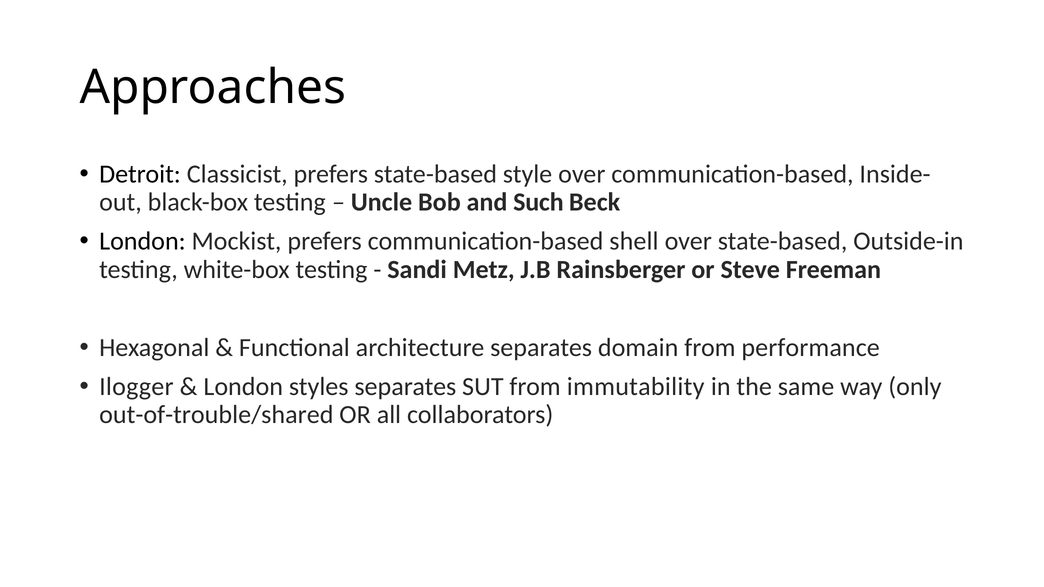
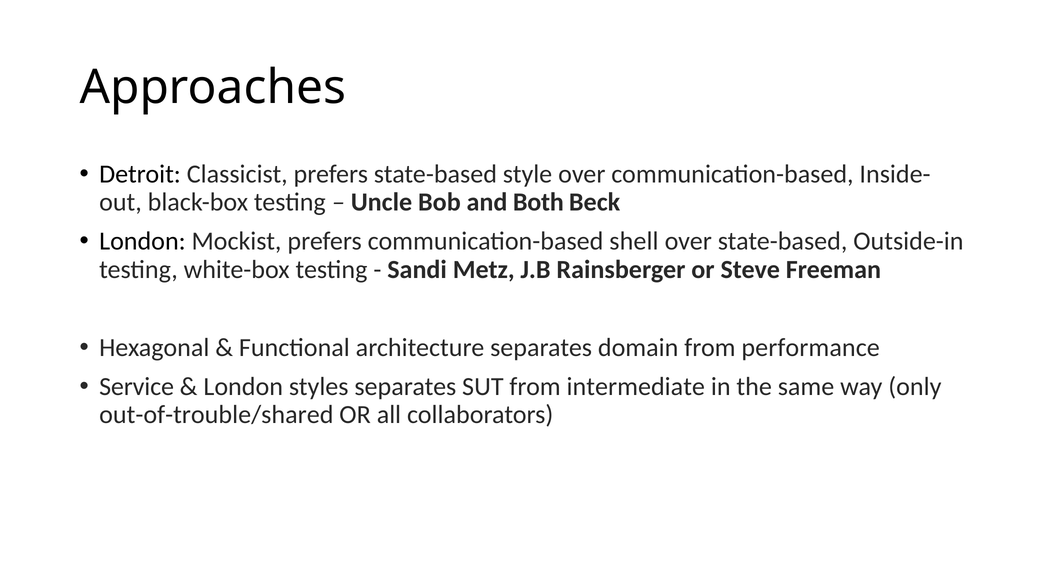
Such: Such -> Both
Ilogger: Ilogger -> Service
immutability: immutability -> intermediate
